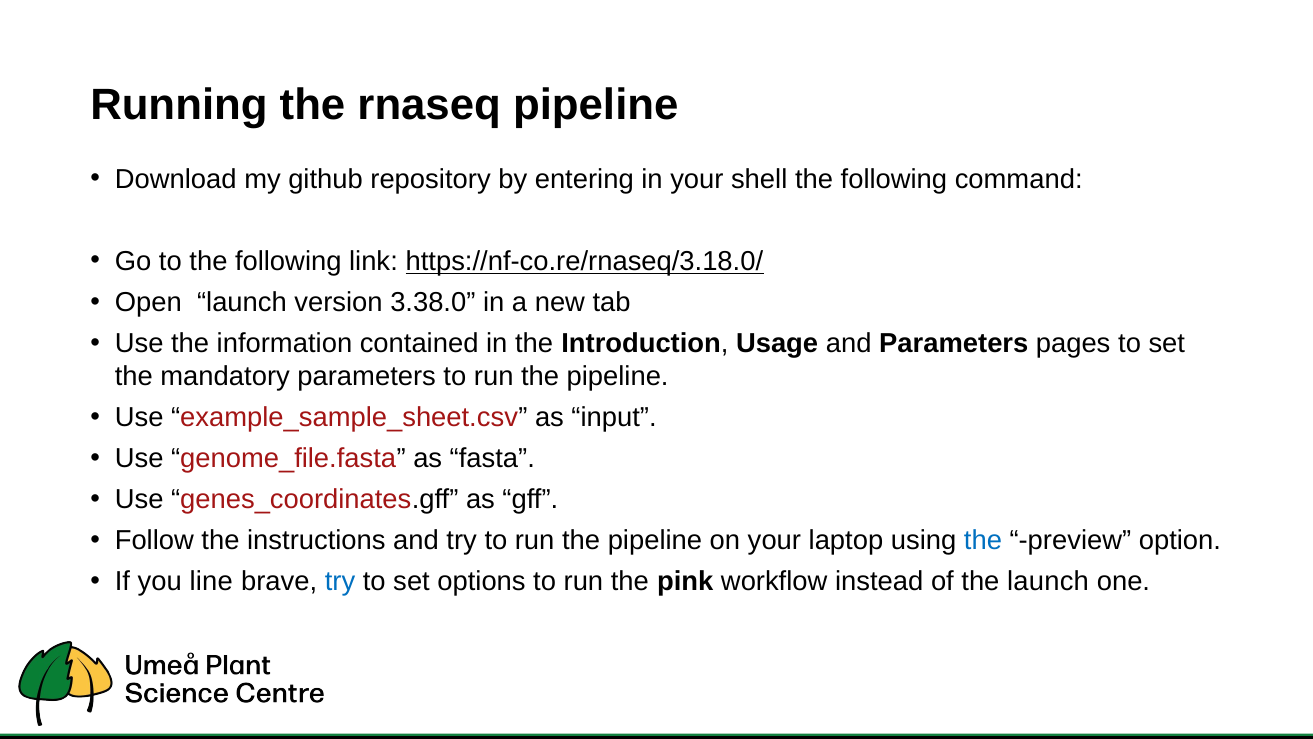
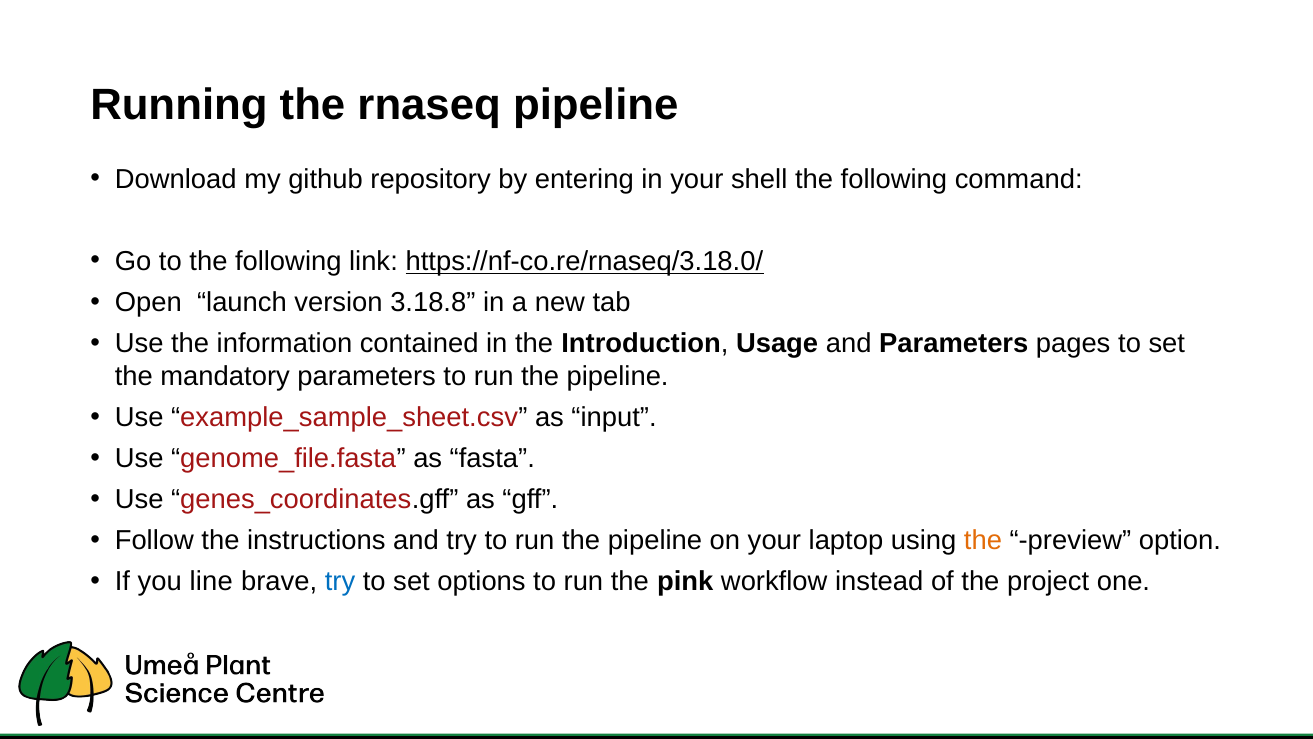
3.38.0: 3.38.0 -> 3.18.8
the at (983, 541) colour: blue -> orange
the launch: launch -> project
